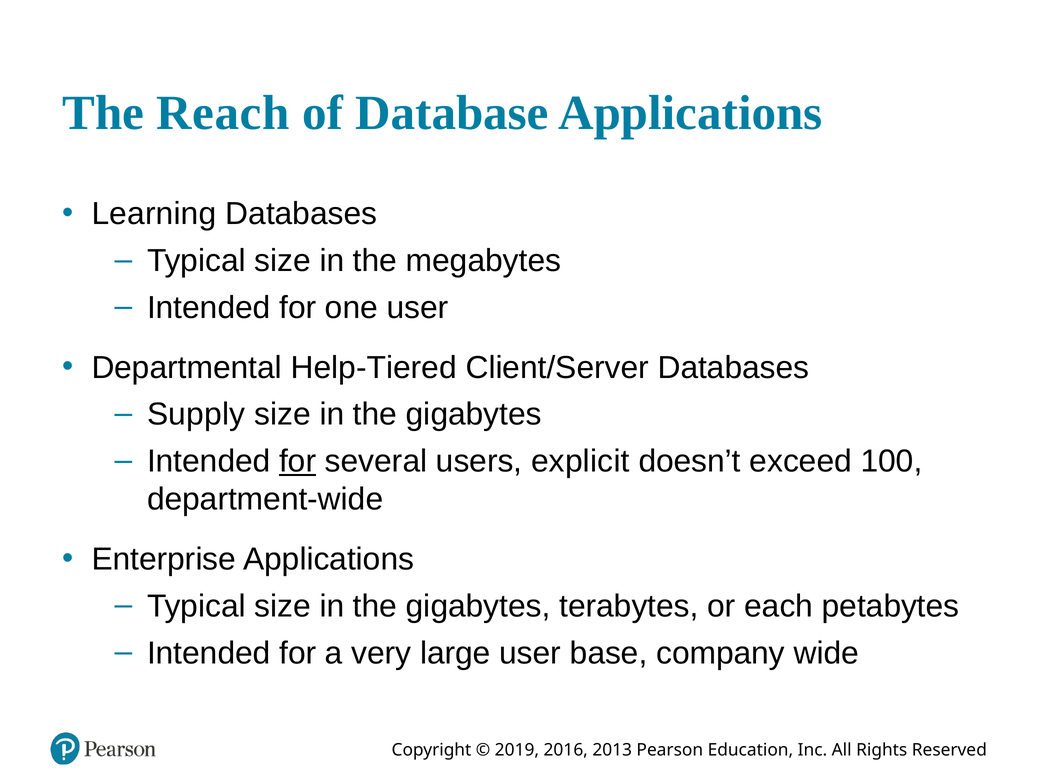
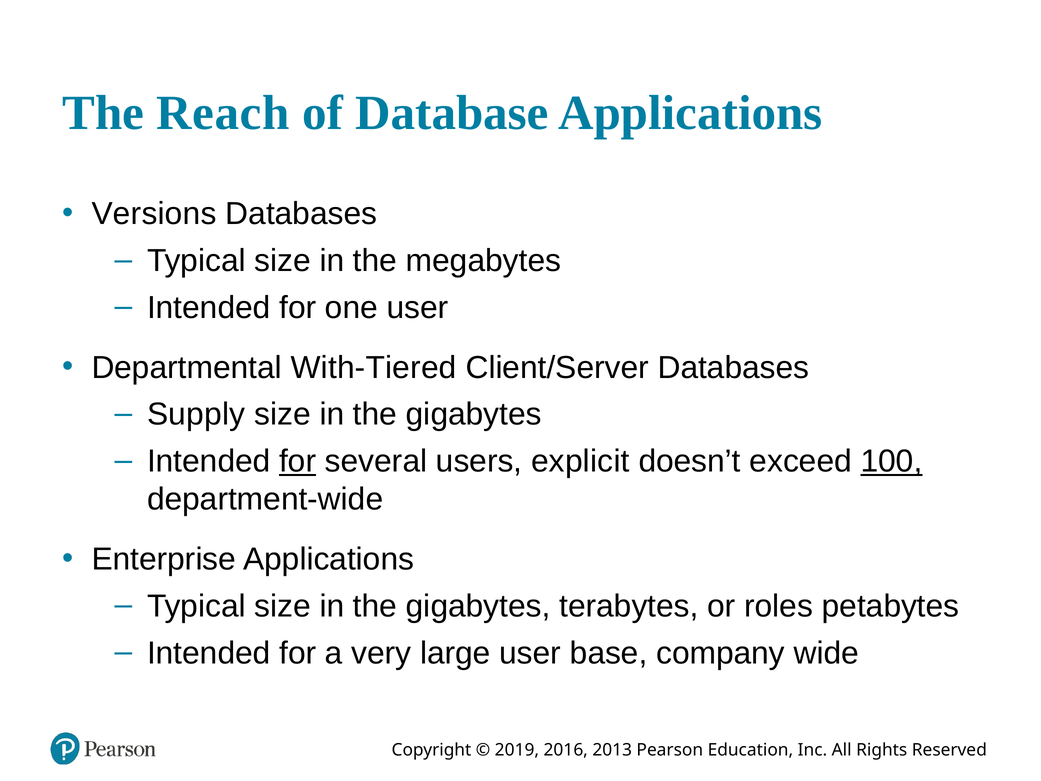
Learning: Learning -> Versions
Help-Tiered: Help-Tiered -> With-Tiered
100 underline: none -> present
each: each -> roles
